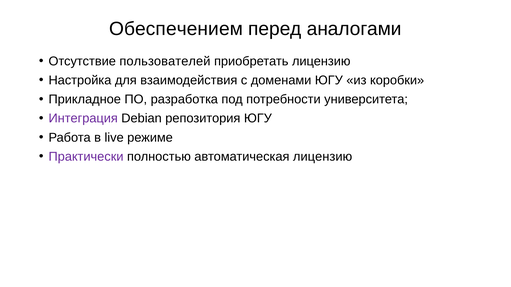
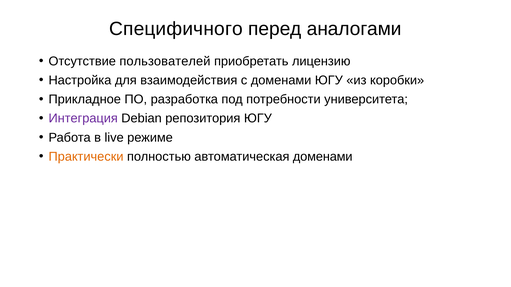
Обеспечением: Обеспечением -> Специфичного
Практически colour: purple -> orange
автоматическая лицензию: лицензию -> доменами
